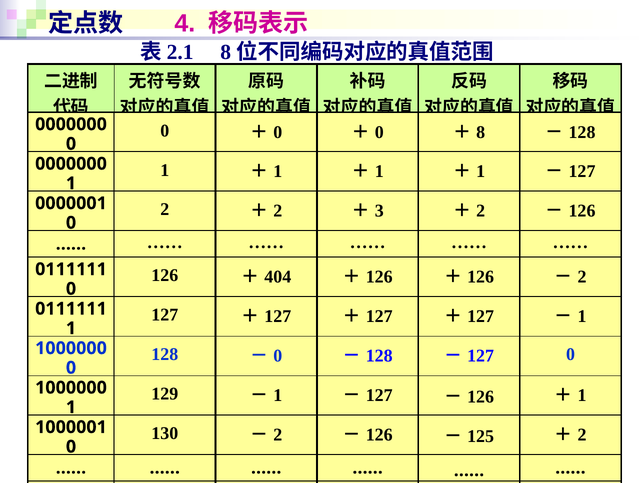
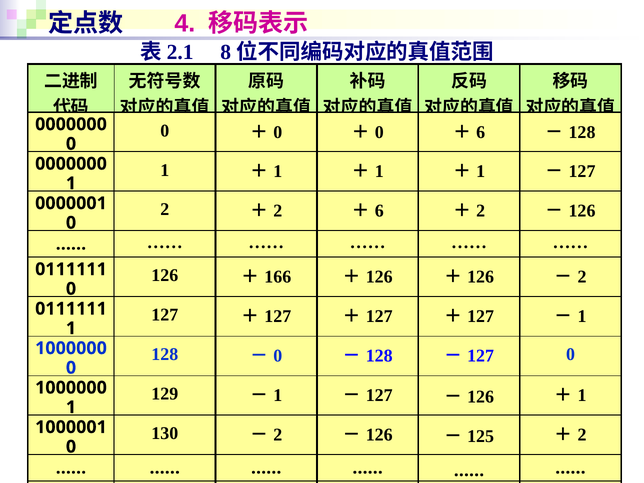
8 at (481, 132): 8 -> 6
3 at (379, 211): 3 -> 6
404: 404 -> 166
